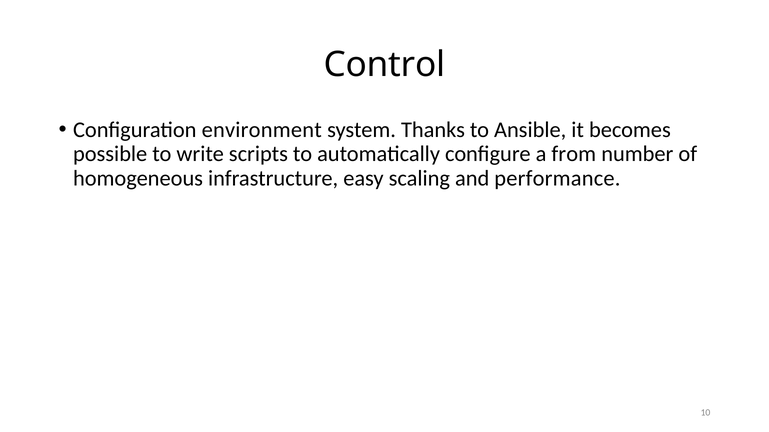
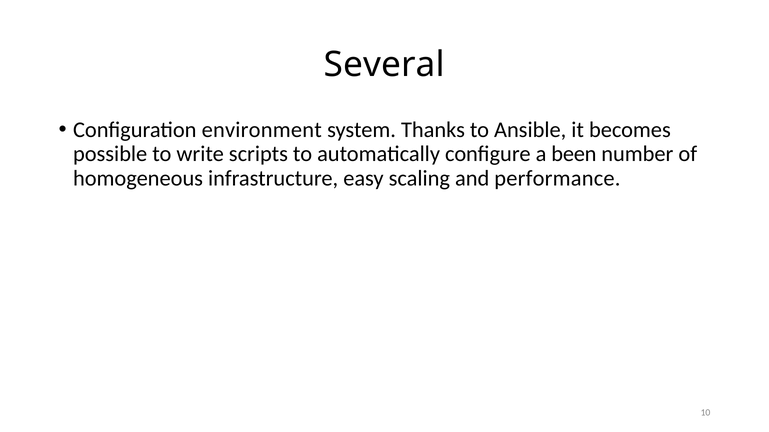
Control: Control -> Several
from: from -> been
